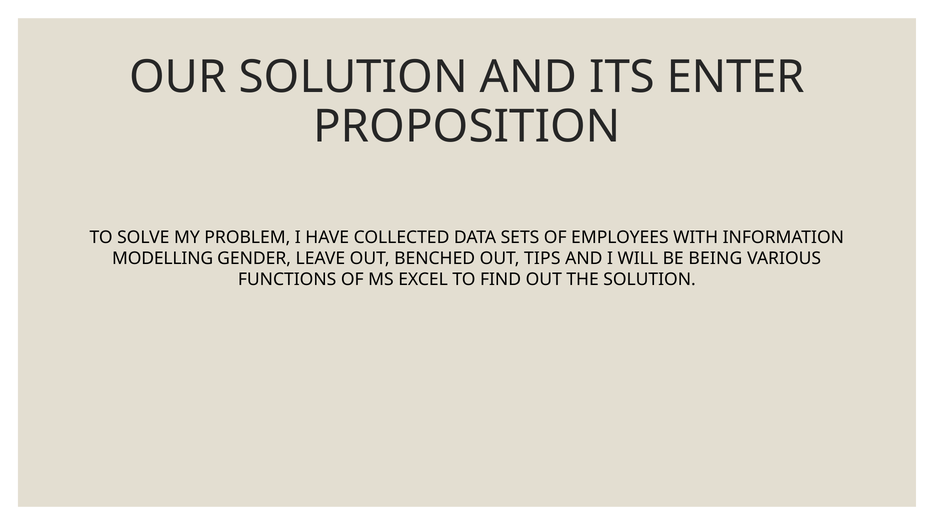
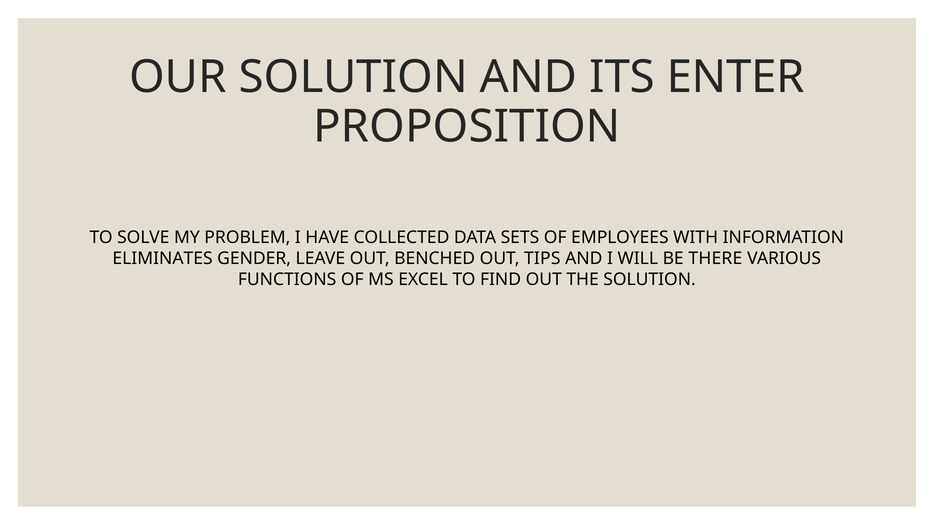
MODELLING: MODELLING -> ELIMINATES
BEING: BEING -> THERE
